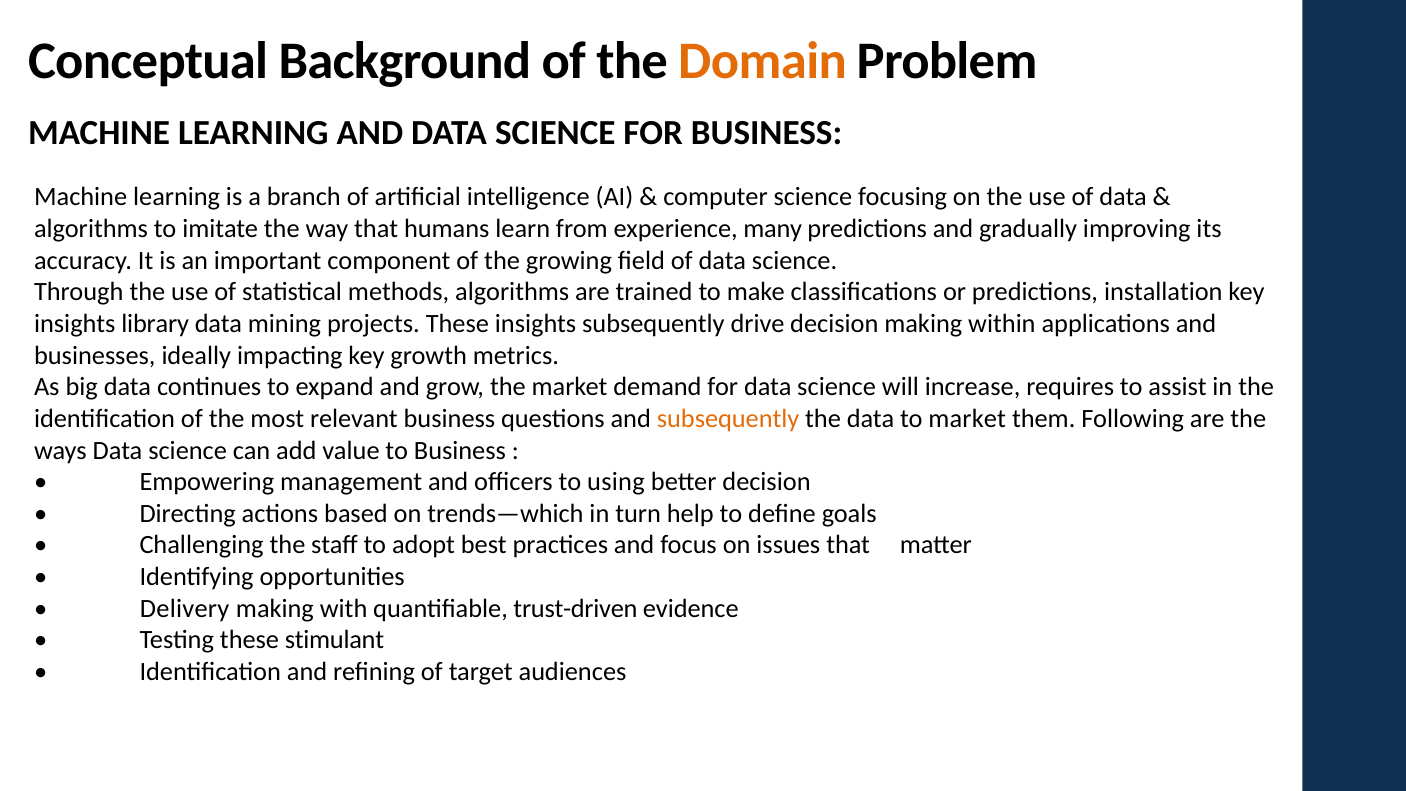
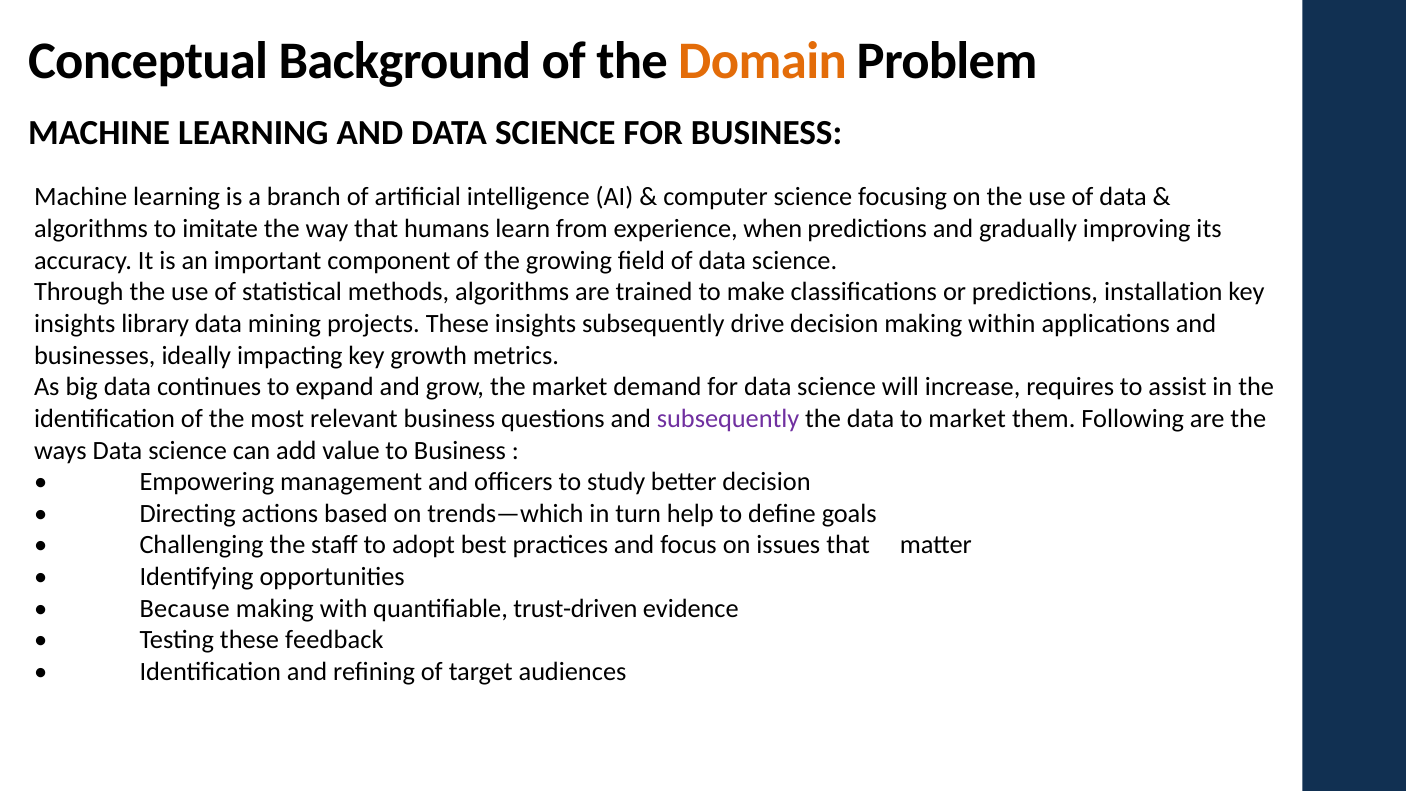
many: many -> when
subsequently at (728, 419) colour: orange -> purple
using: using -> study
Delivery: Delivery -> Because
stimulant: stimulant -> feedback
